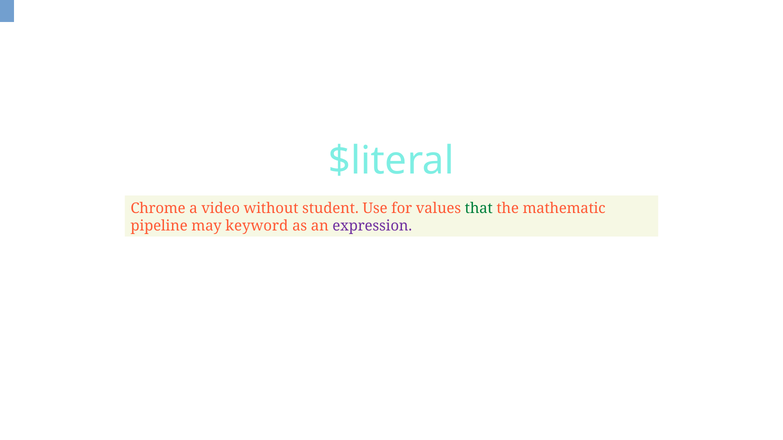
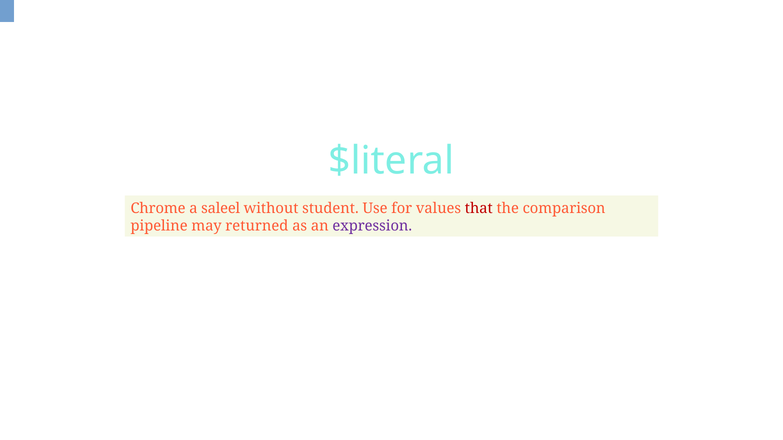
video: video -> saleel
that colour: green -> red
mathematic: mathematic -> comparison
keyword: keyword -> returned
